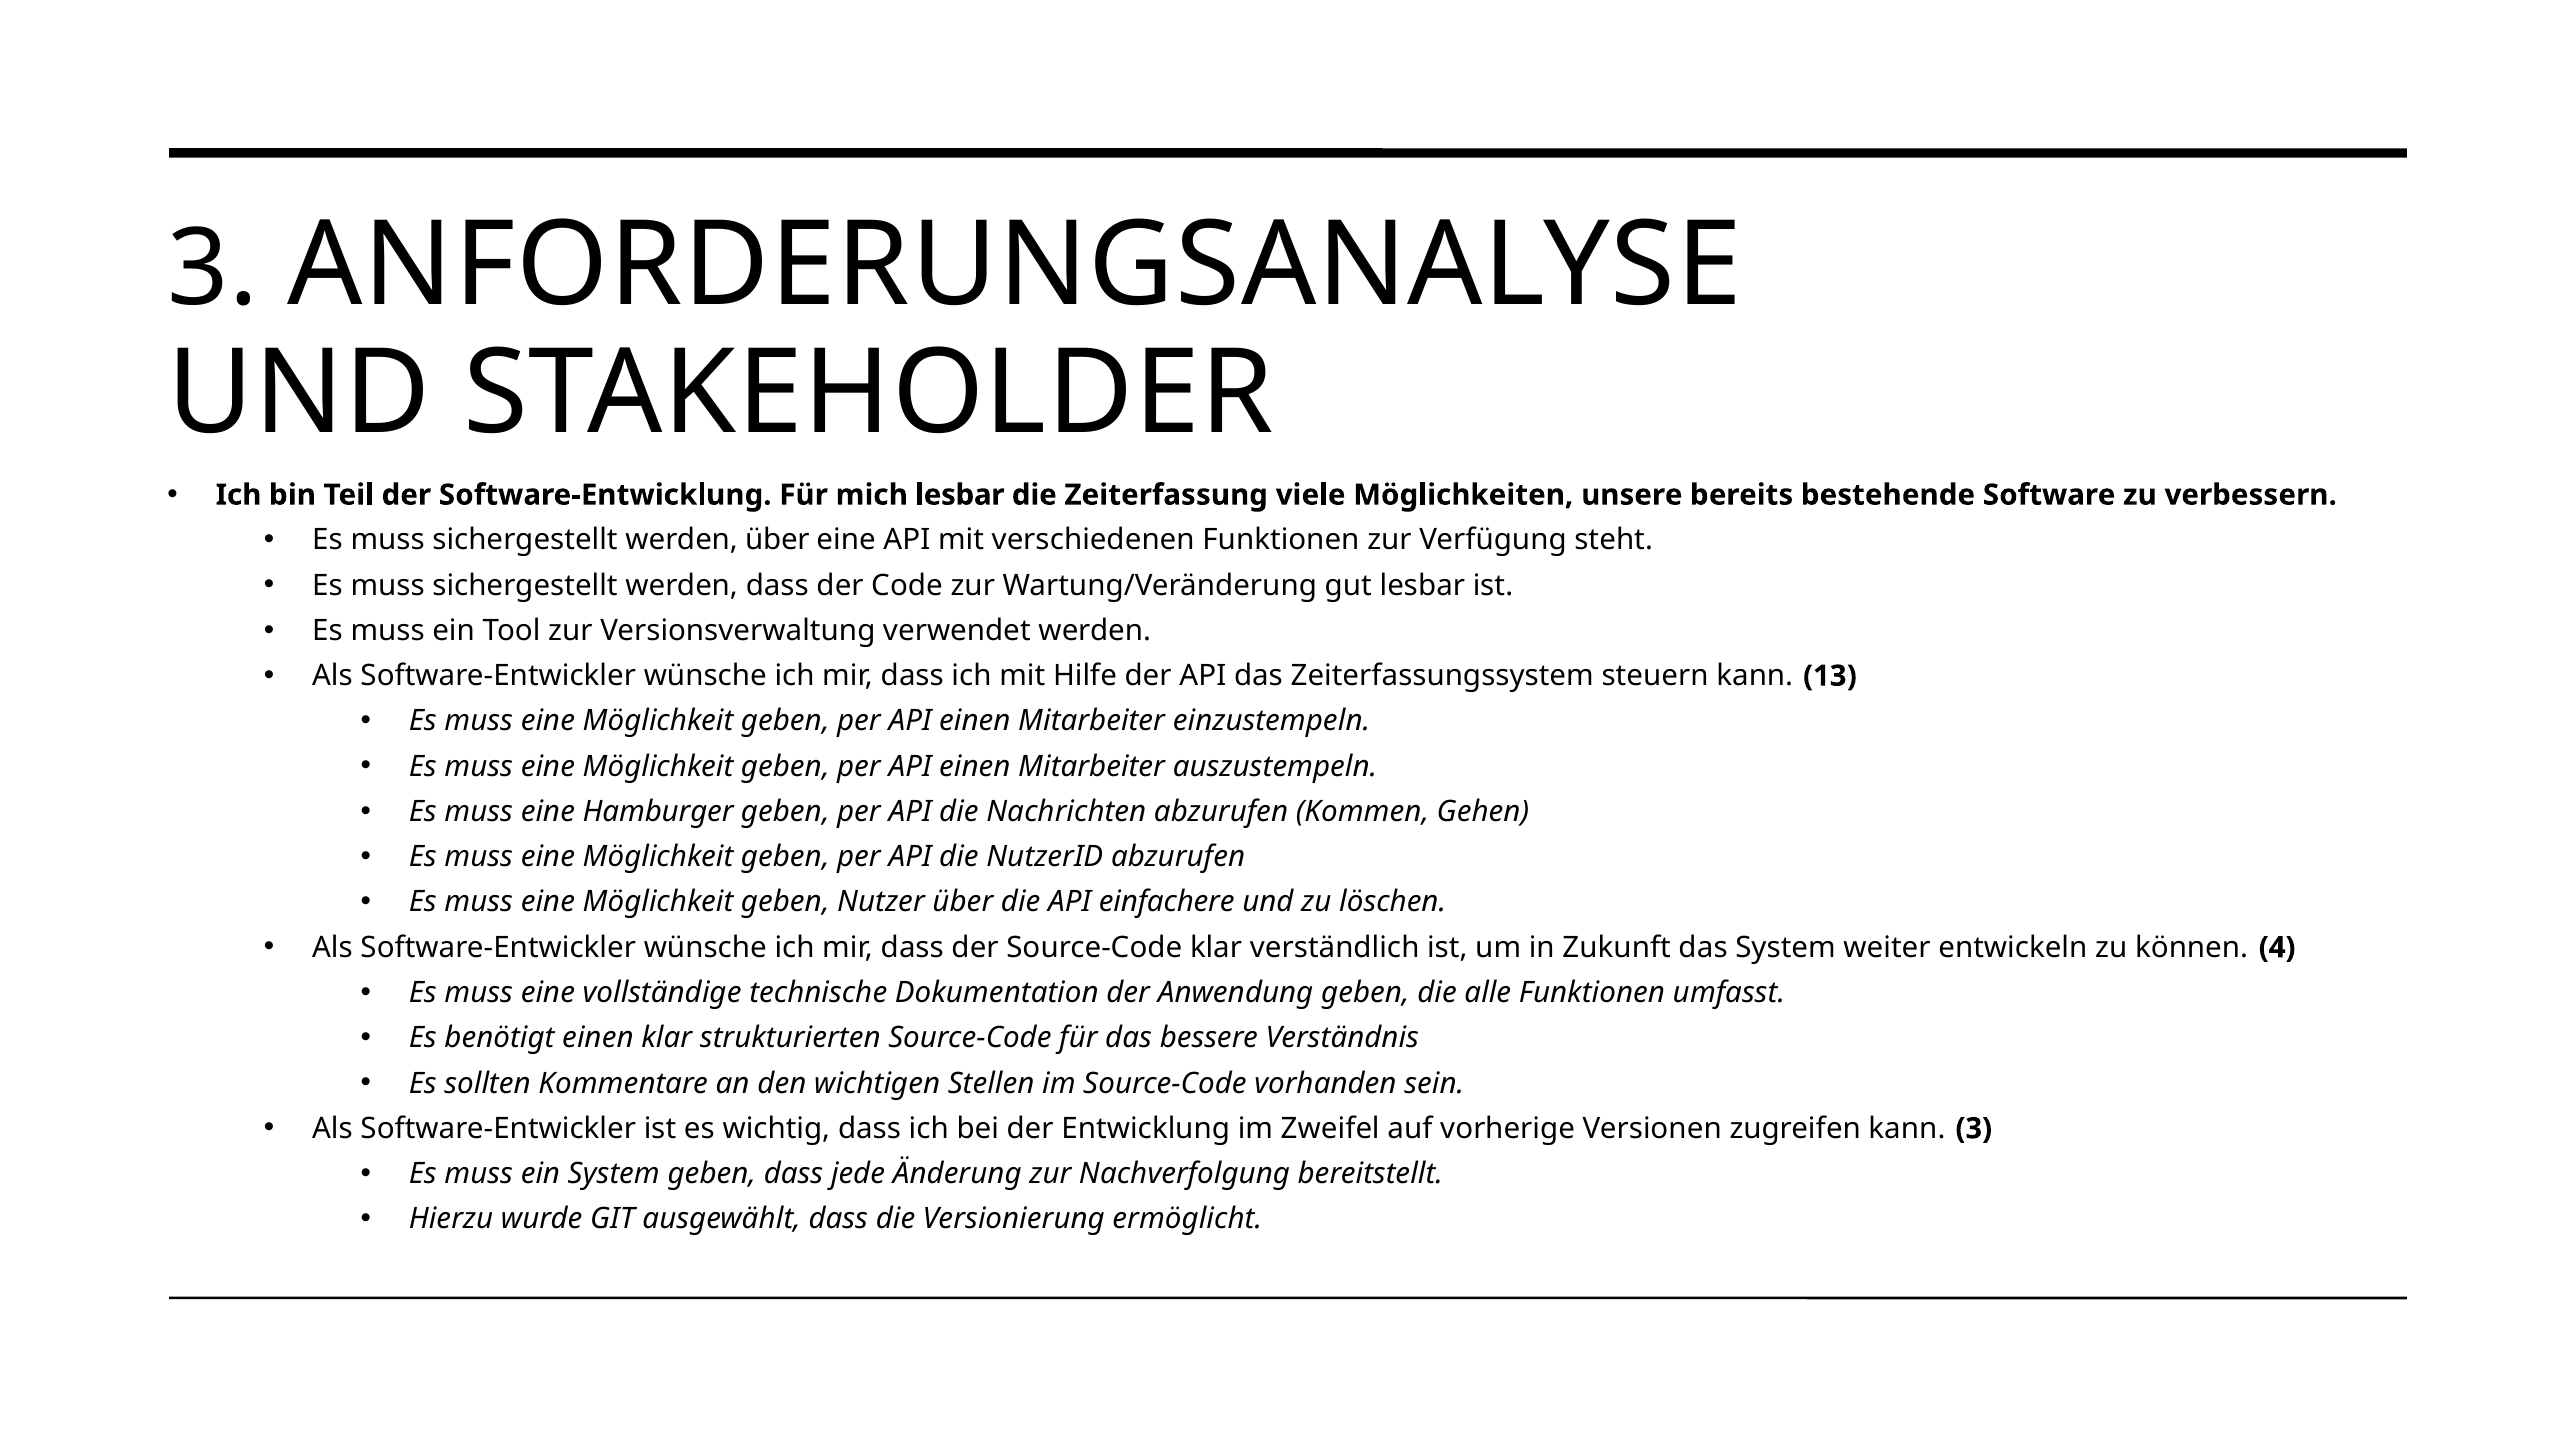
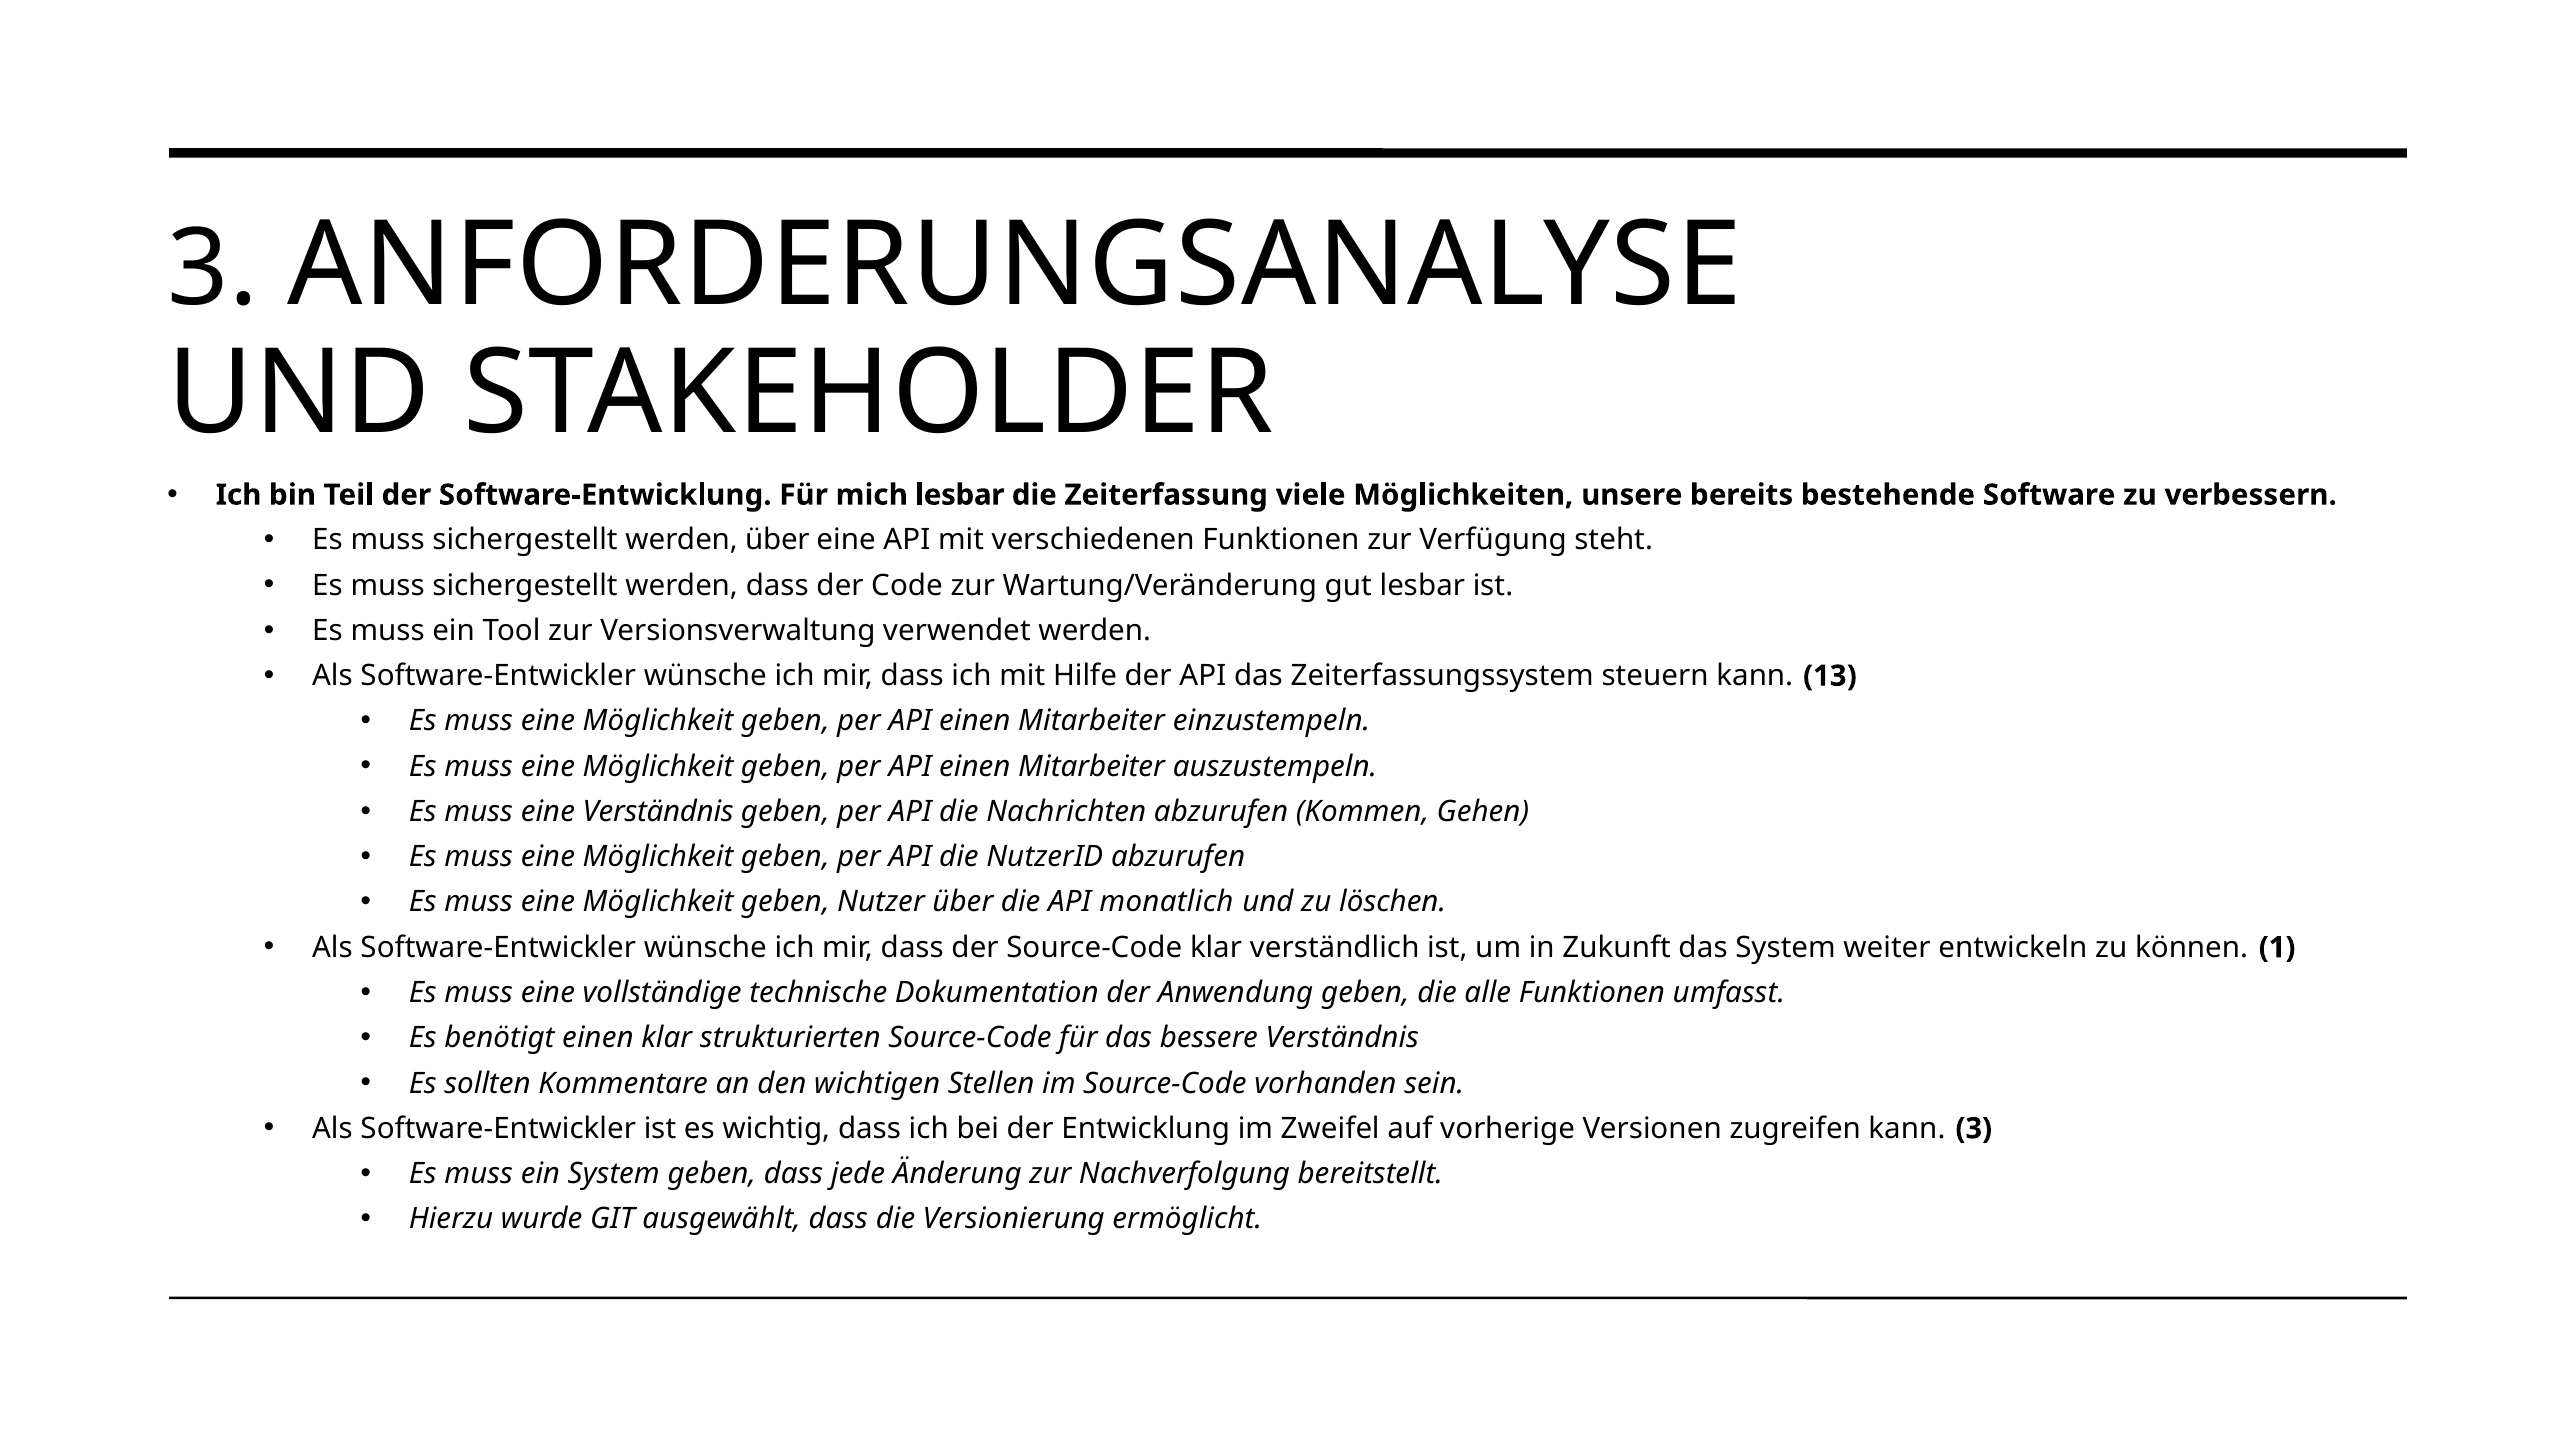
eine Hamburger: Hamburger -> Verständnis
einfachere: einfachere -> monatlich
4: 4 -> 1
